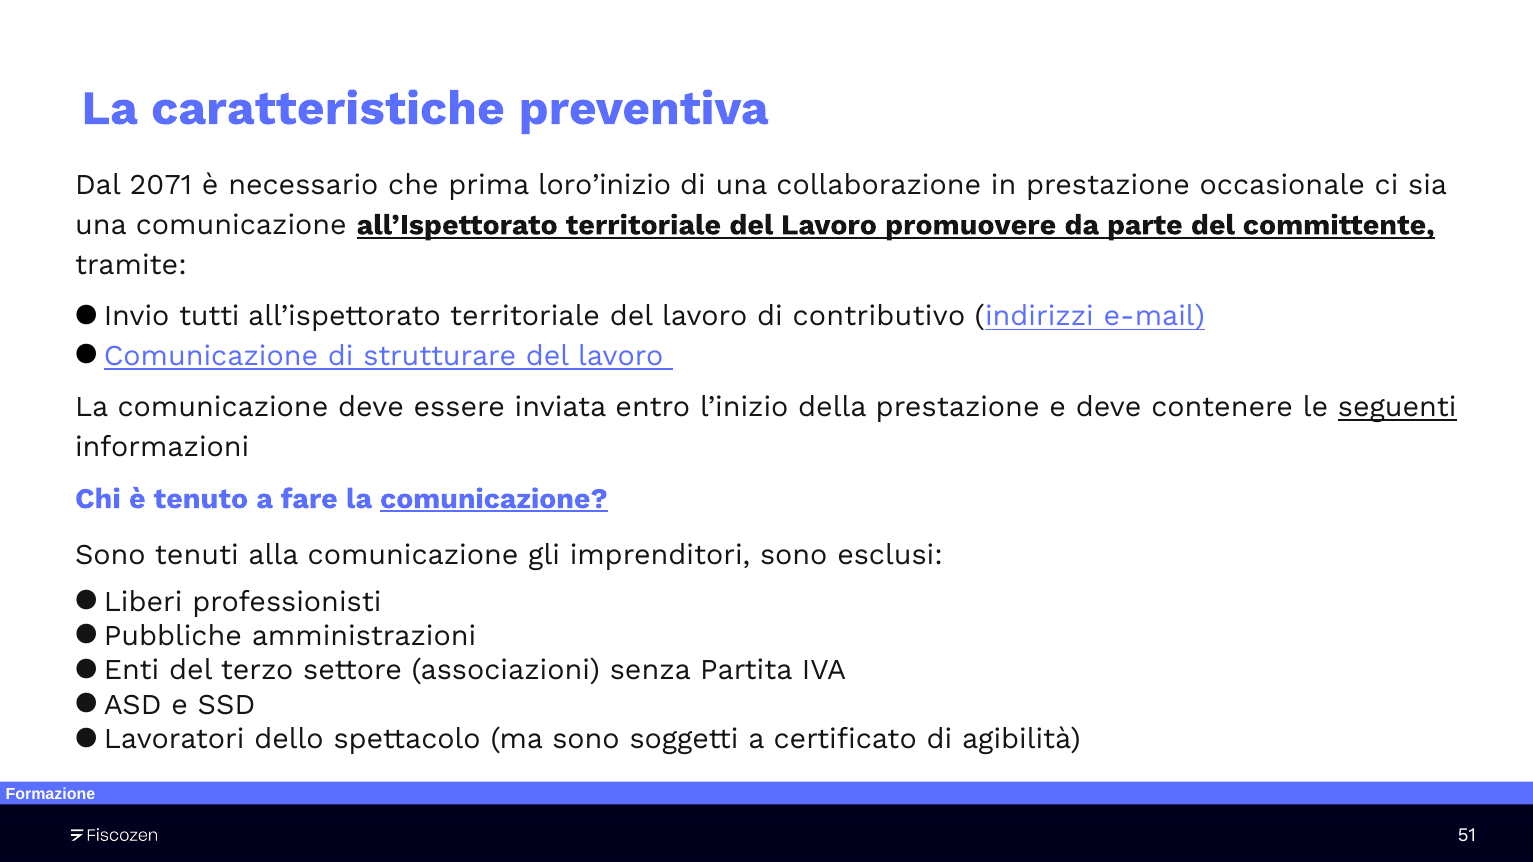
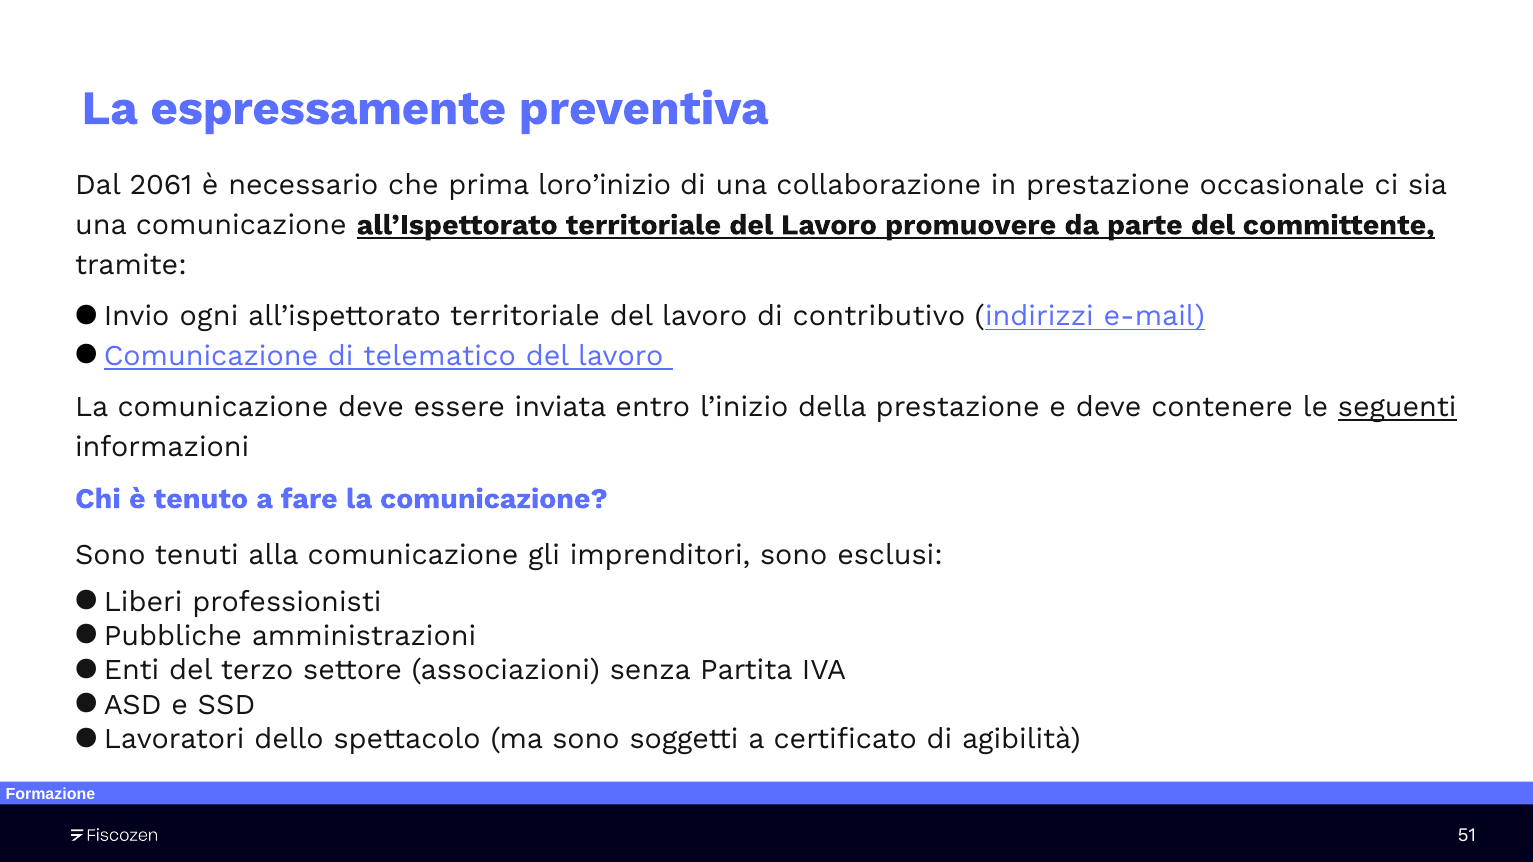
caratteristiche: caratteristiche -> espressamente
2071: 2071 -> 2061
tutti: tutti -> ogni
strutturare: strutturare -> telematico
comunicazione at (494, 499) underline: present -> none
